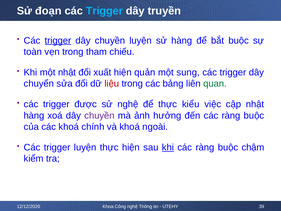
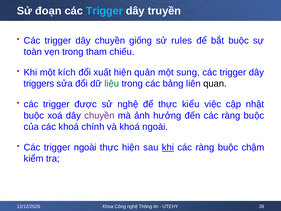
trigger at (58, 40) underline: present -> none
chuyền luyện: luyện -> giống
sử hàng: hàng -> rules
một nhật: nhật -> kích
chuyển: chuyển -> triggers
liệu colour: red -> green
quan colour: green -> black
hàng at (34, 115): hàng -> buộc
trigger luyện: luyện -> ngoài
